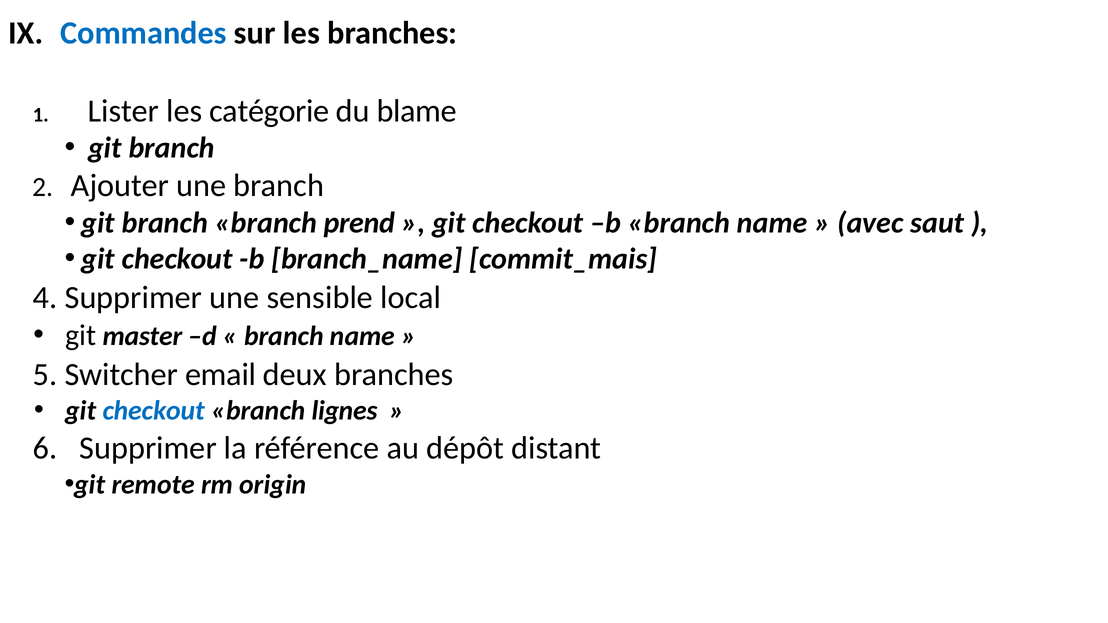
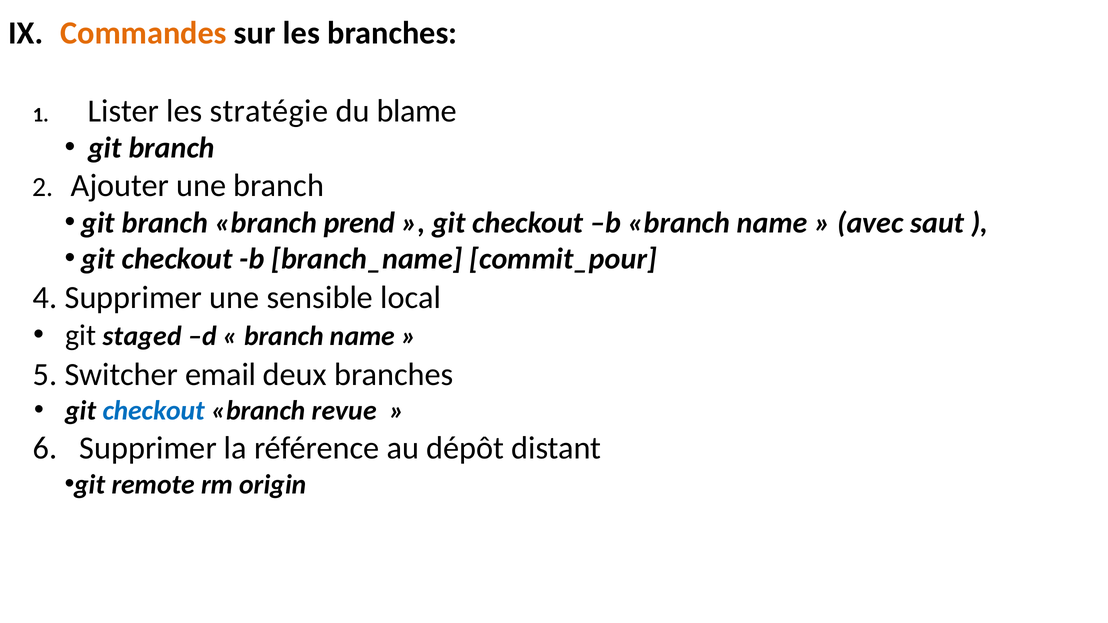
Commandes colour: blue -> orange
catégorie: catégorie -> stratégie
commit_mais: commit_mais -> commit_pour
master: master -> staged
lignes: lignes -> revue
